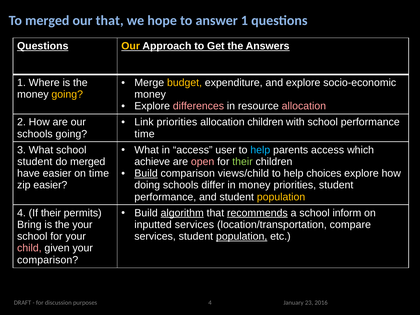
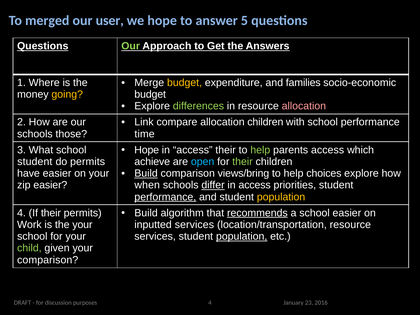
our that: that -> user
answer 1: 1 -> 5
Our at (131, 46) colour: yellow -> light green
and explore: explore -> families
money at (150, 94): money -> budget
differences colour: pink -> light green
Link priorities: priorities -> compare
schools going: going -> those
What at (147, 150): What -> Hope
access user: user -> their
help at (260, 150) colour: light blue -> light green
do merged: merged -> permits
open colour: pink -> light blue
on time: time -> your
views/child: views/child -> views/bring
doing: doing -> when
differ underline: none -> present
money at (255, 185): money -> access
performance at (165, 197) underline: none -> present
algorithm underline: present -> none
school inform: inform -> easier
Bring: Bring -> Work
location/transportation compare: compare -> resource
child colour: pink -> light green
